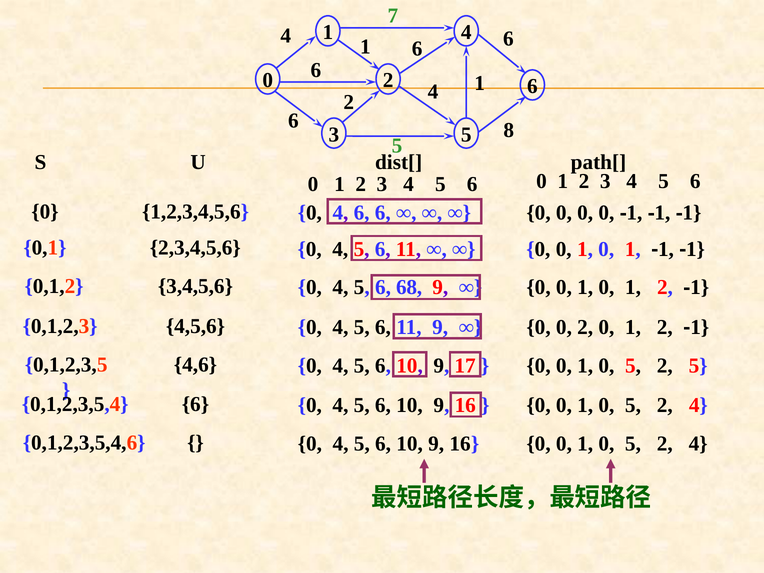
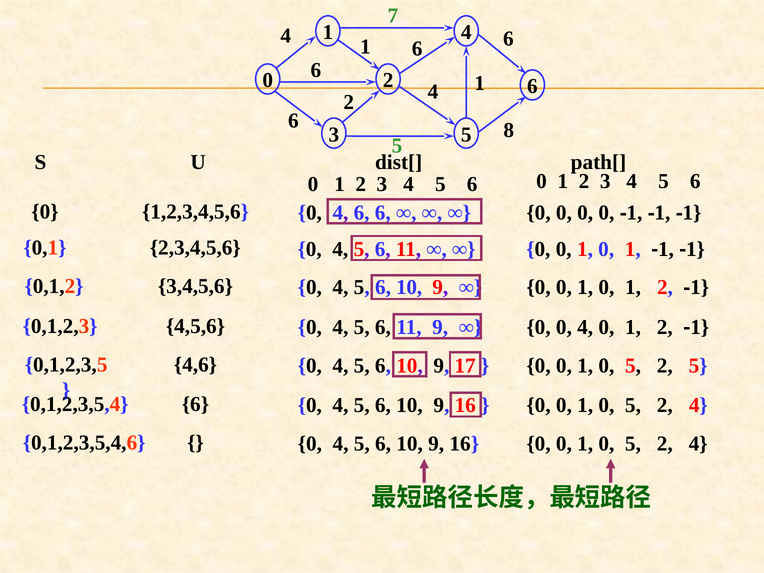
68 at (409, 287): 68 -> 10
0 0 2: 2 -> 4
